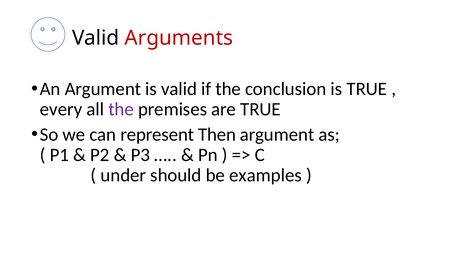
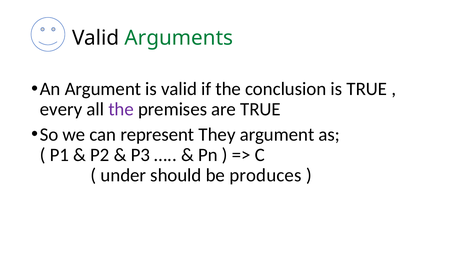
Arguments colour: red -> green
Then: Then -> They
examples: examples -> produces
